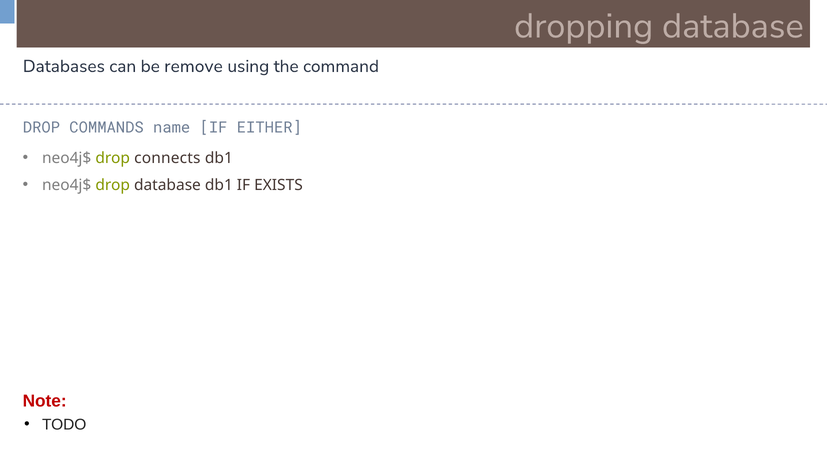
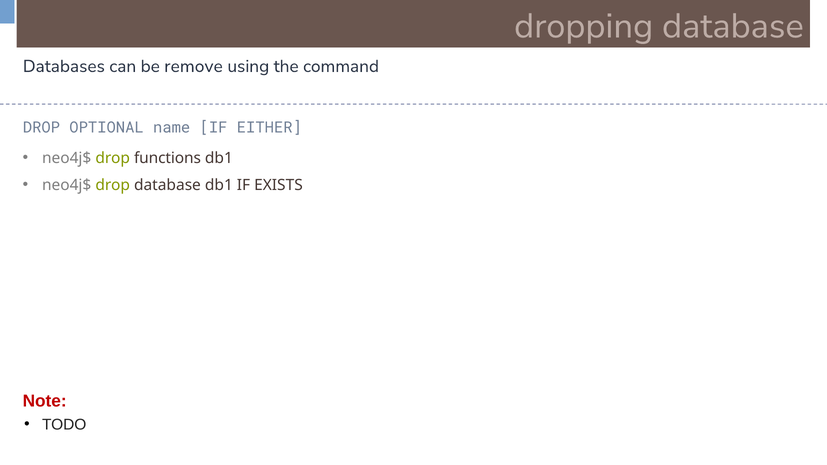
COMMANDS: COMMANDS -> OPTIONAL
connects: connects -> functions
